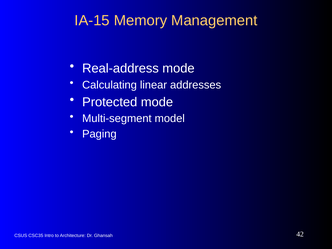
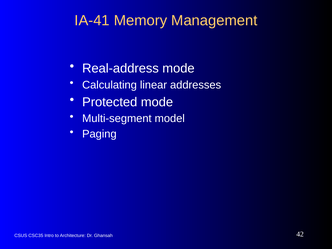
IA-15: IA-15 -> IA-41
